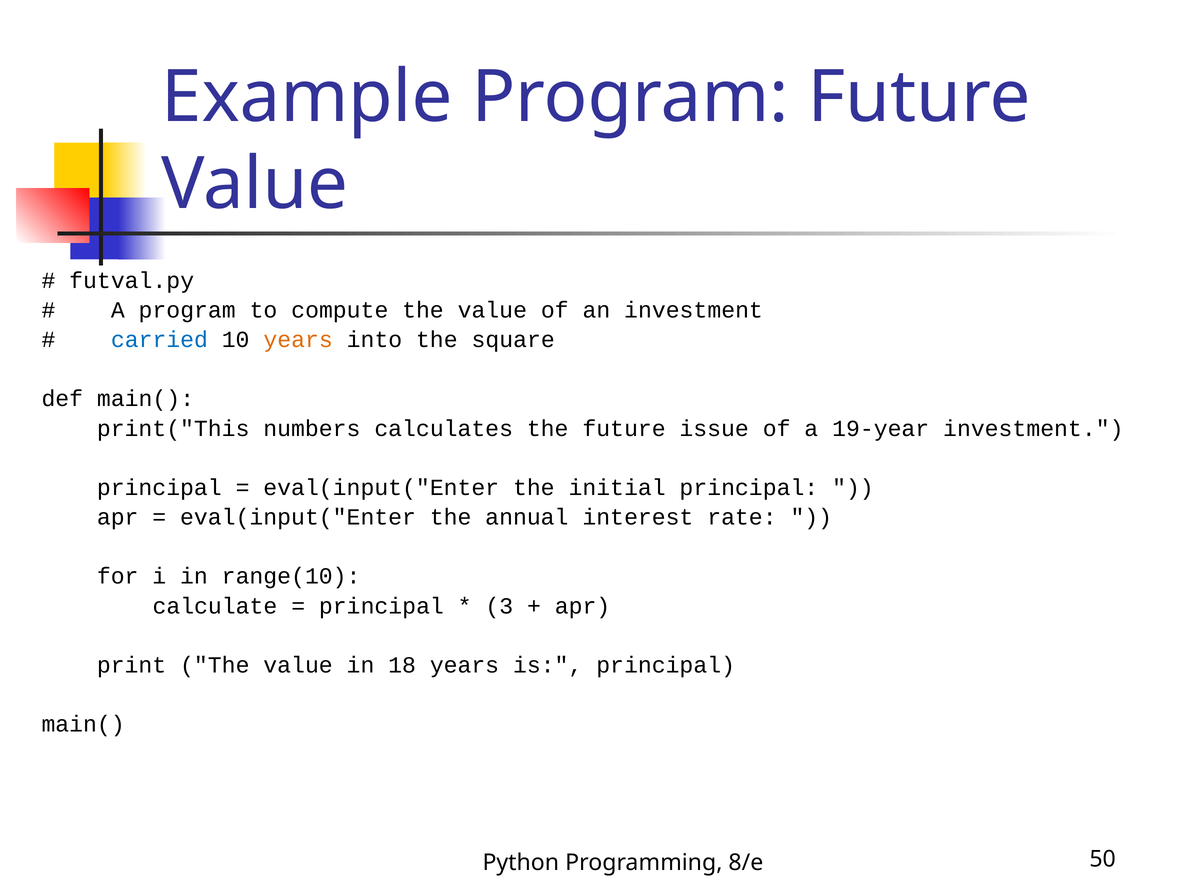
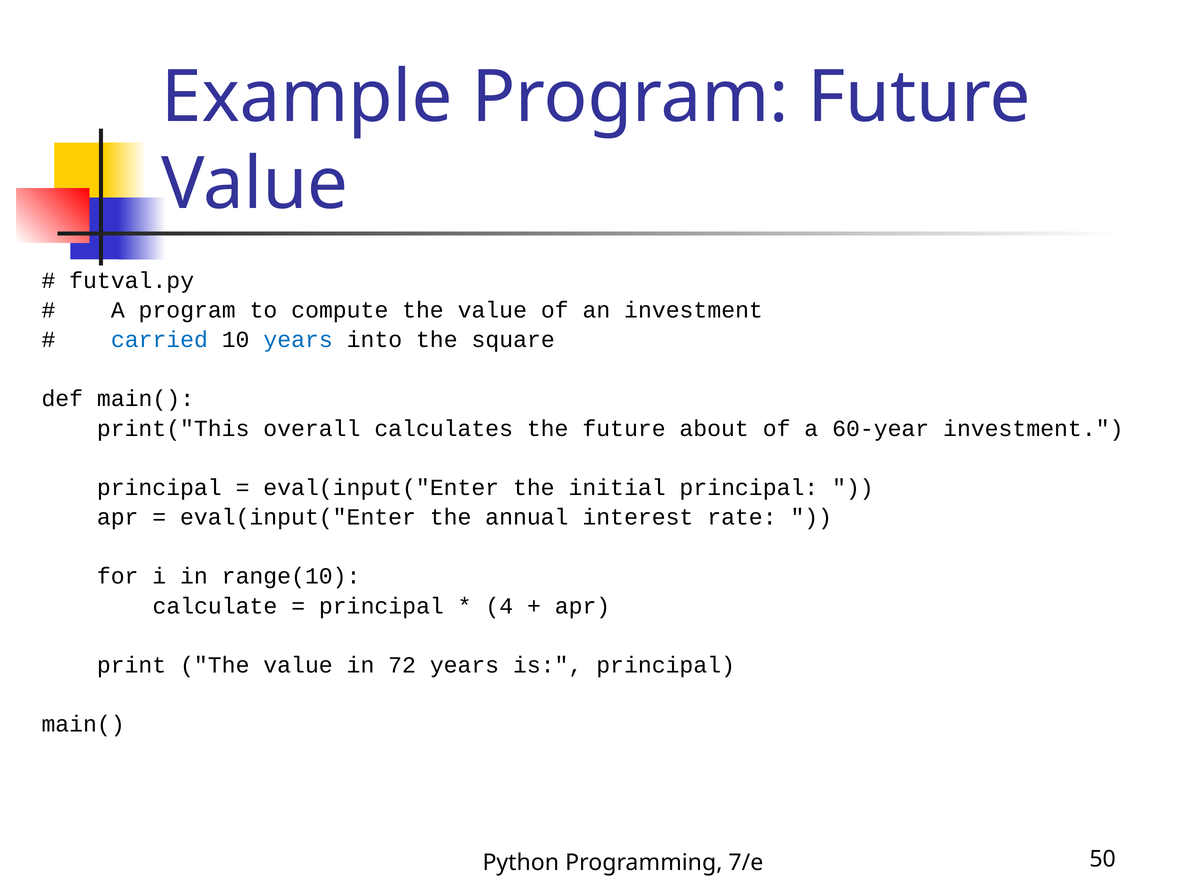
years at (298, 339) colour: orange -> blue
numbers: numbers -> overall
issue: issue -> about
19-year: 19-year -> 60-year
3: 3 -> 4
18: 18 -> 72
8/e: 8/e -> 7/e
